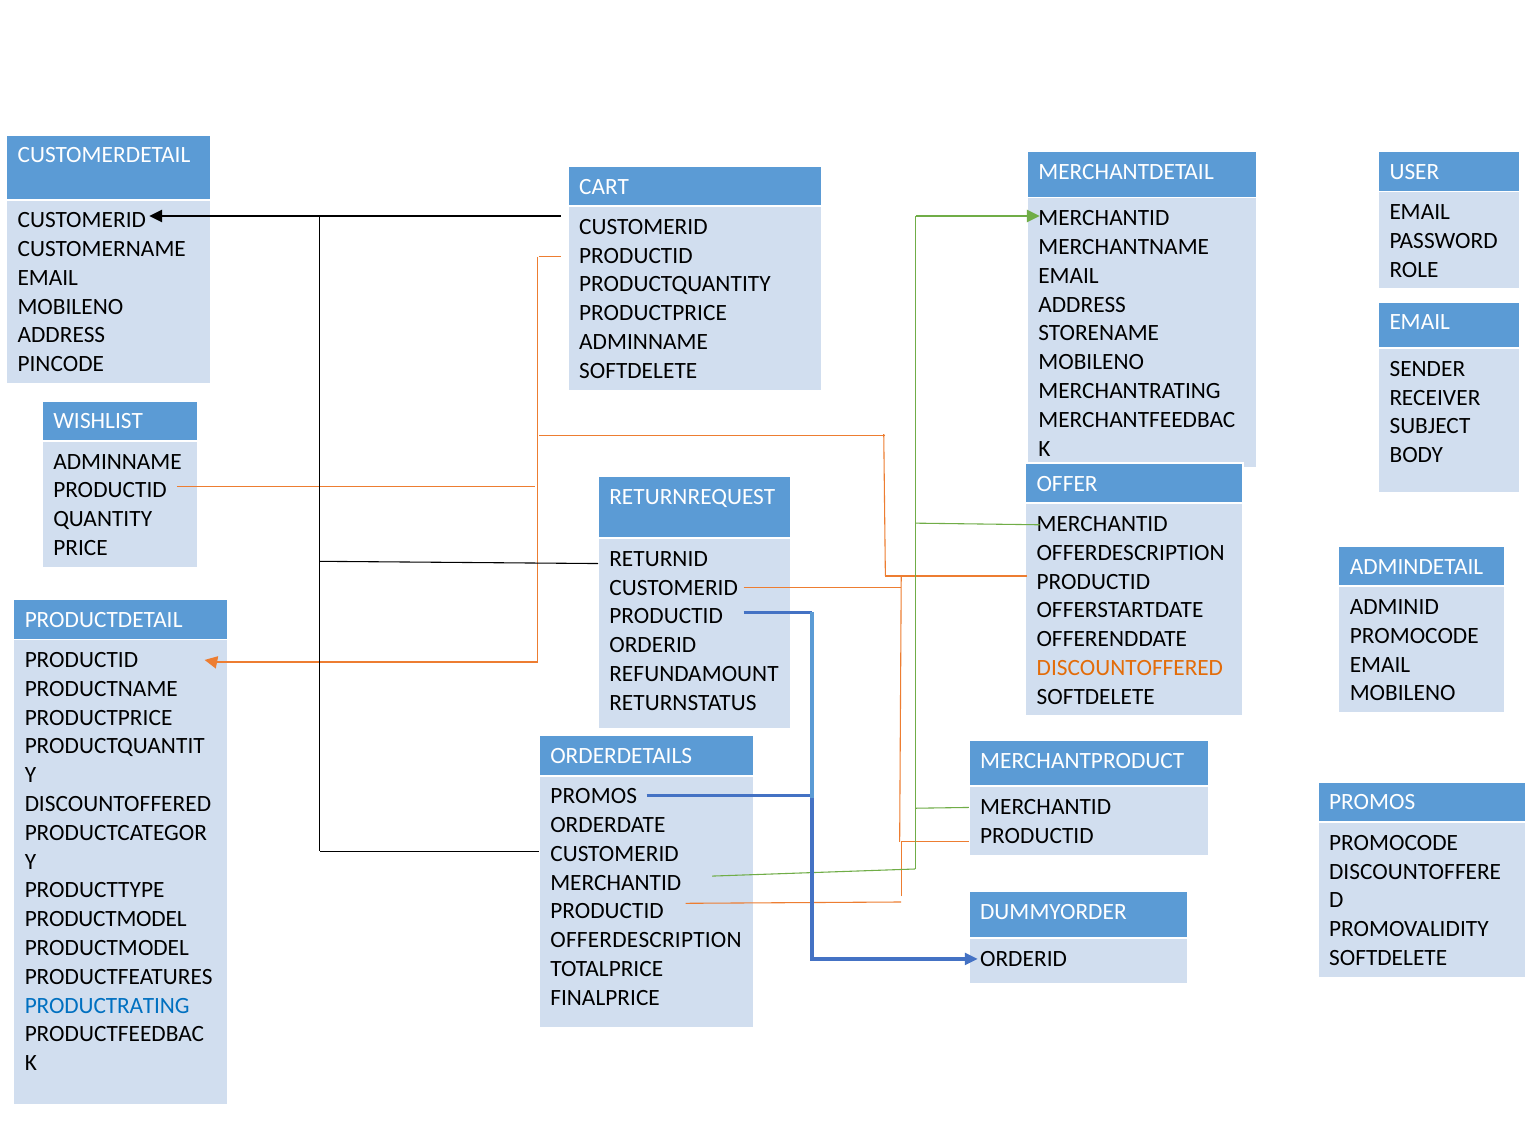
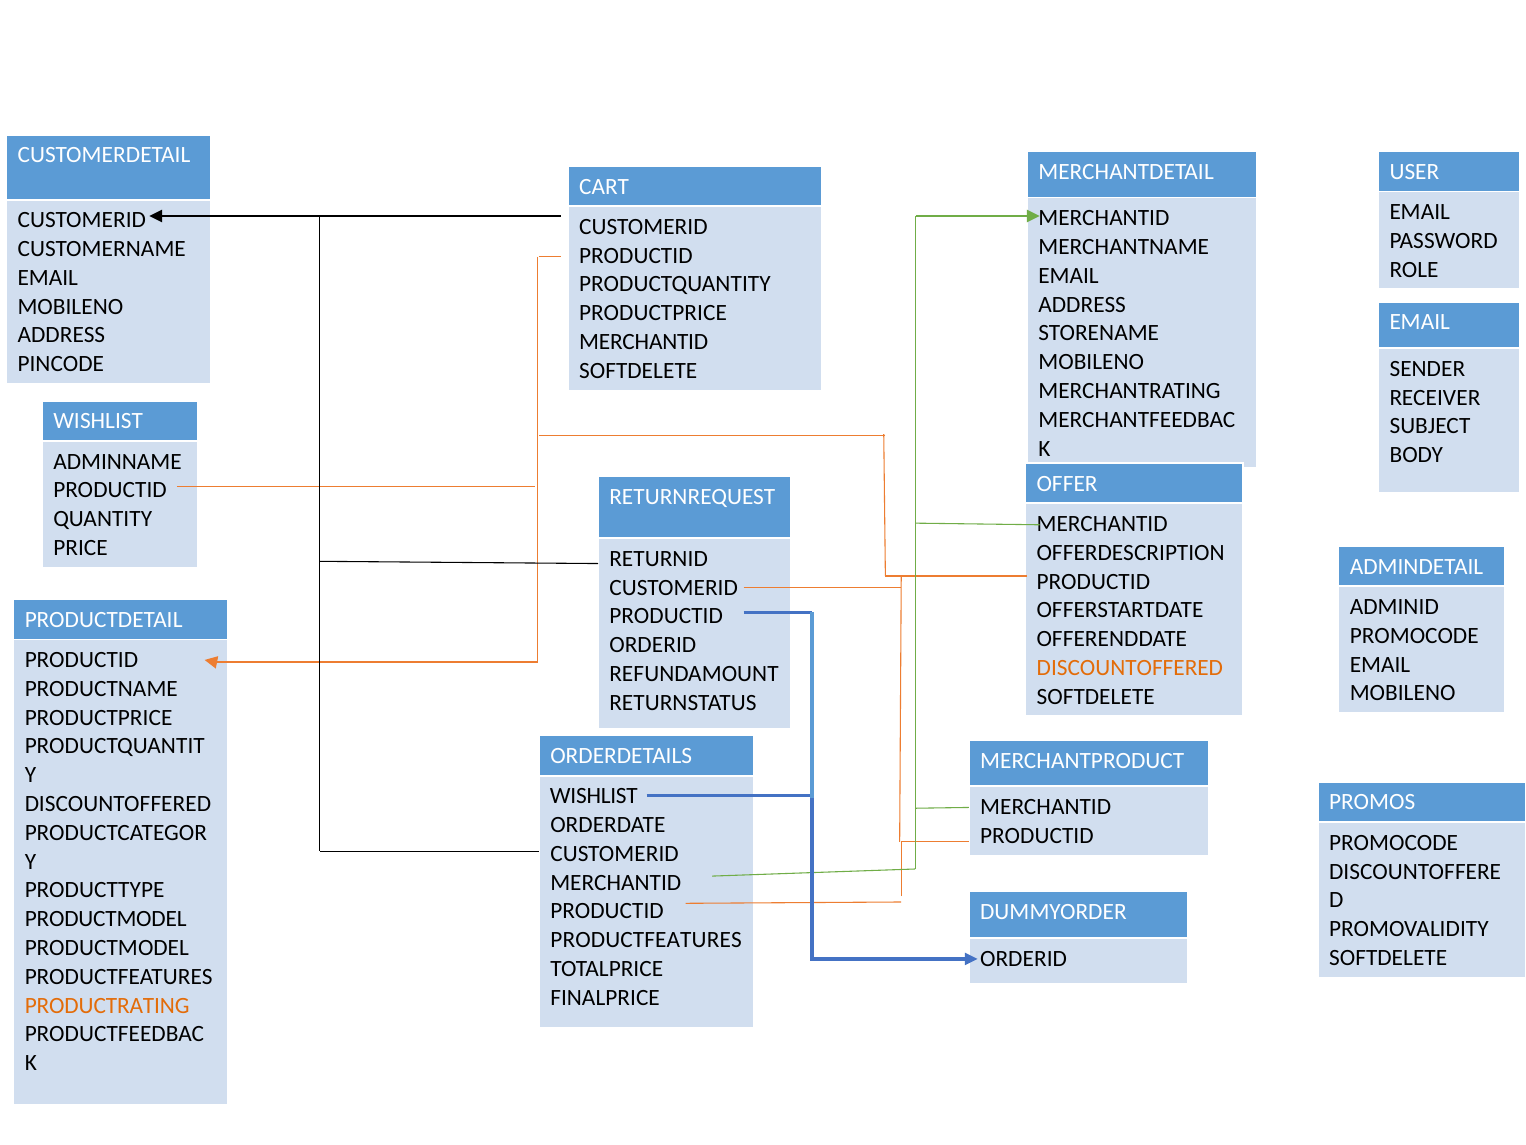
ADMINNAME at (644, 342): ADMINNAME -> MERCHANTID
PROMOS at (594, 796): PROMOS -> WISHLIST
OFFERDESCRIPTION at (646, 940): OFFERDESCRIPTION -> PRODUCTFEATURES
PRODUCTRATING colour: blue -> orange
